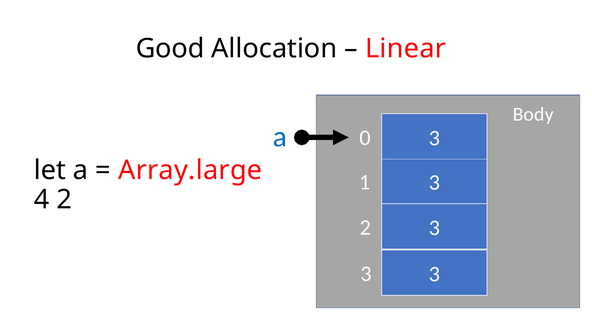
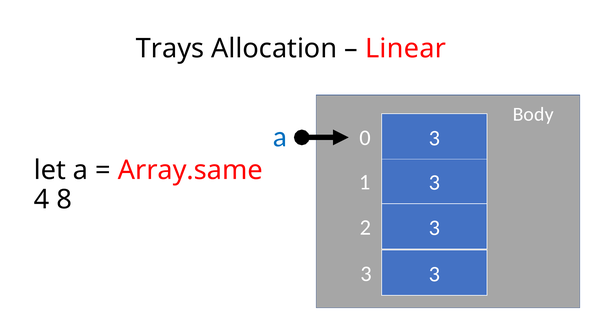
Good: Good -> Trays
Array.large: Array.large -> Array.same
4 2: 2 -> 8
